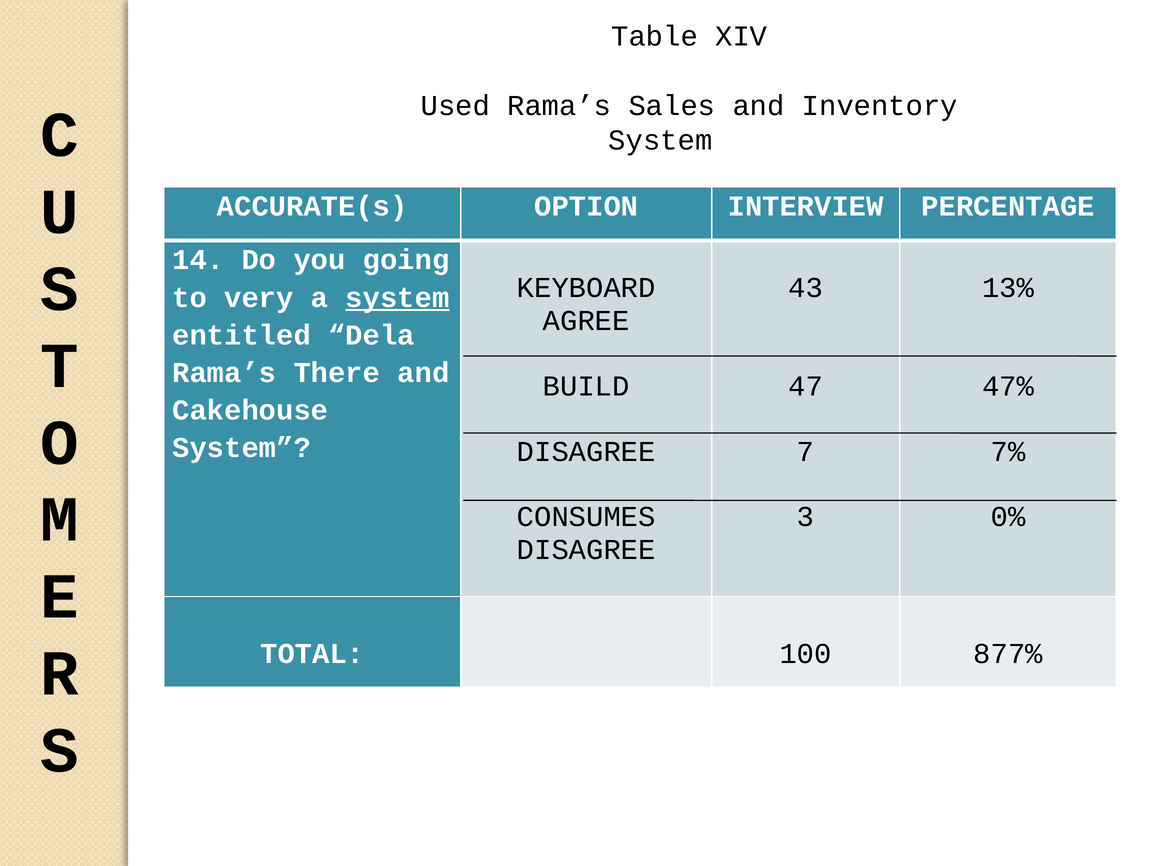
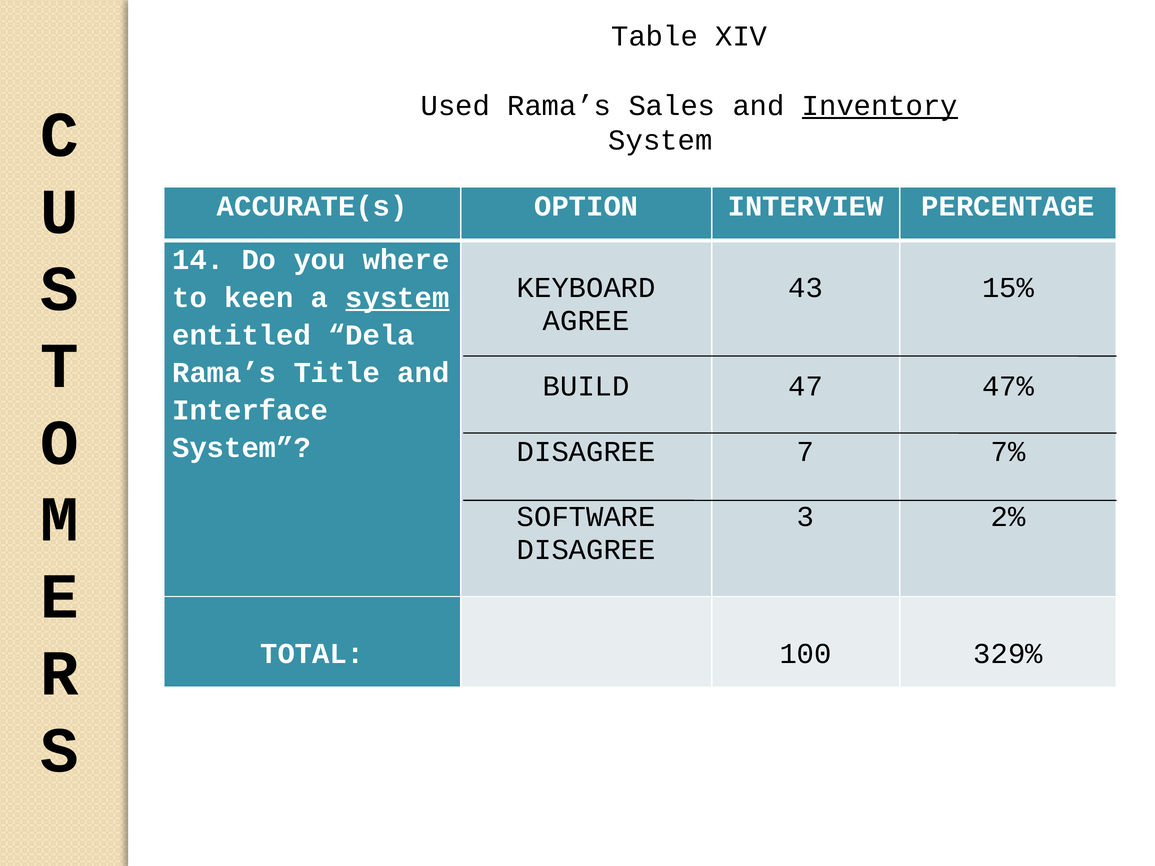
Inventory underline: none -> present
going: going -> where
13%: 13% -> 15%
very: very -> keen
There: There -> Title
Cakehouse: Cakehouse -> Interface
CONSUMES: CONSUMES -> SOFTWARE
0%: 0% -> 2%
877%: 877% -> 329%
